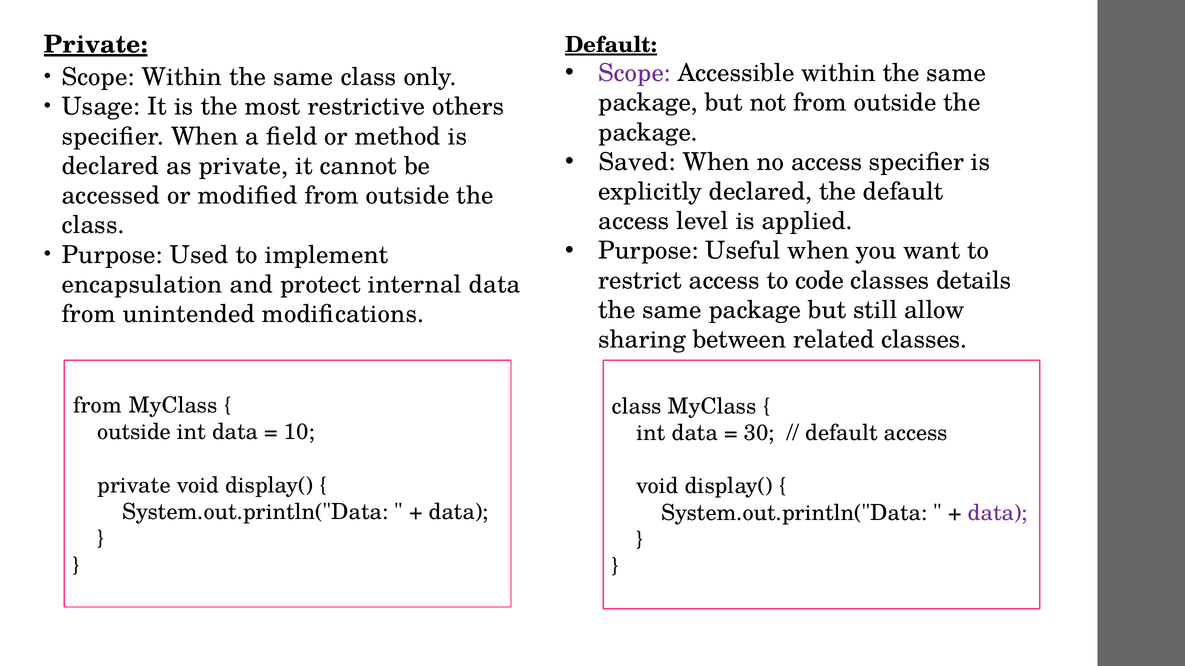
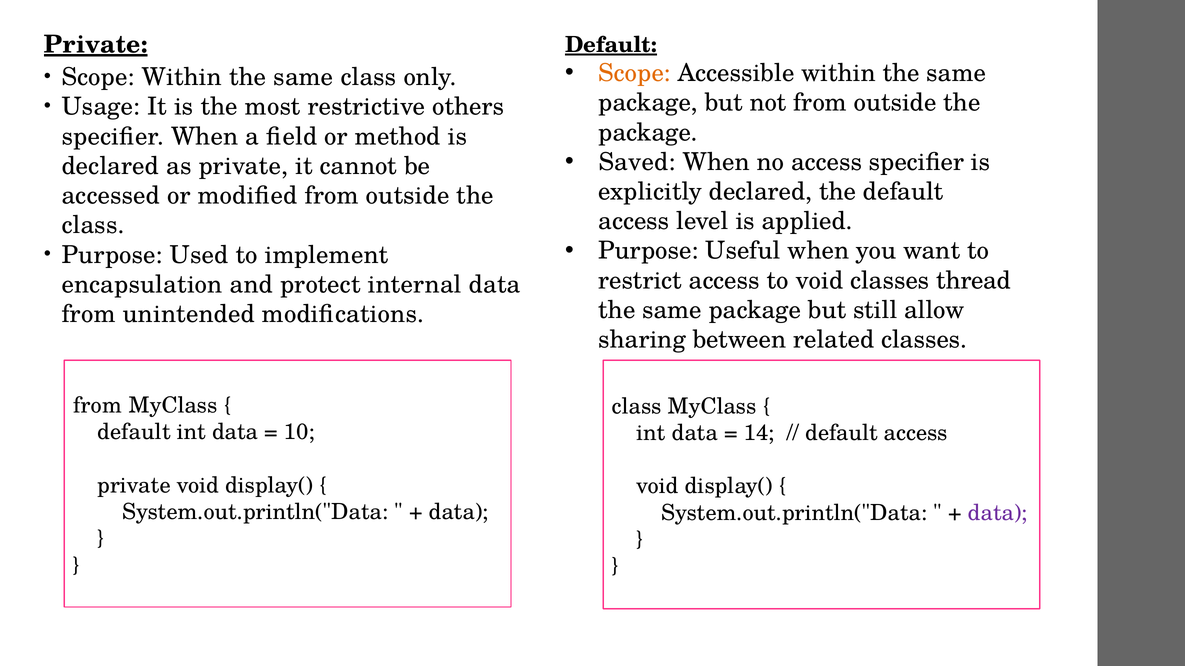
Scope at (635, 73) colour: purple -> orange
to code: code -> void
details: details -> thread
outside at (134, 432): outside -> default
30: 30 -> 14
